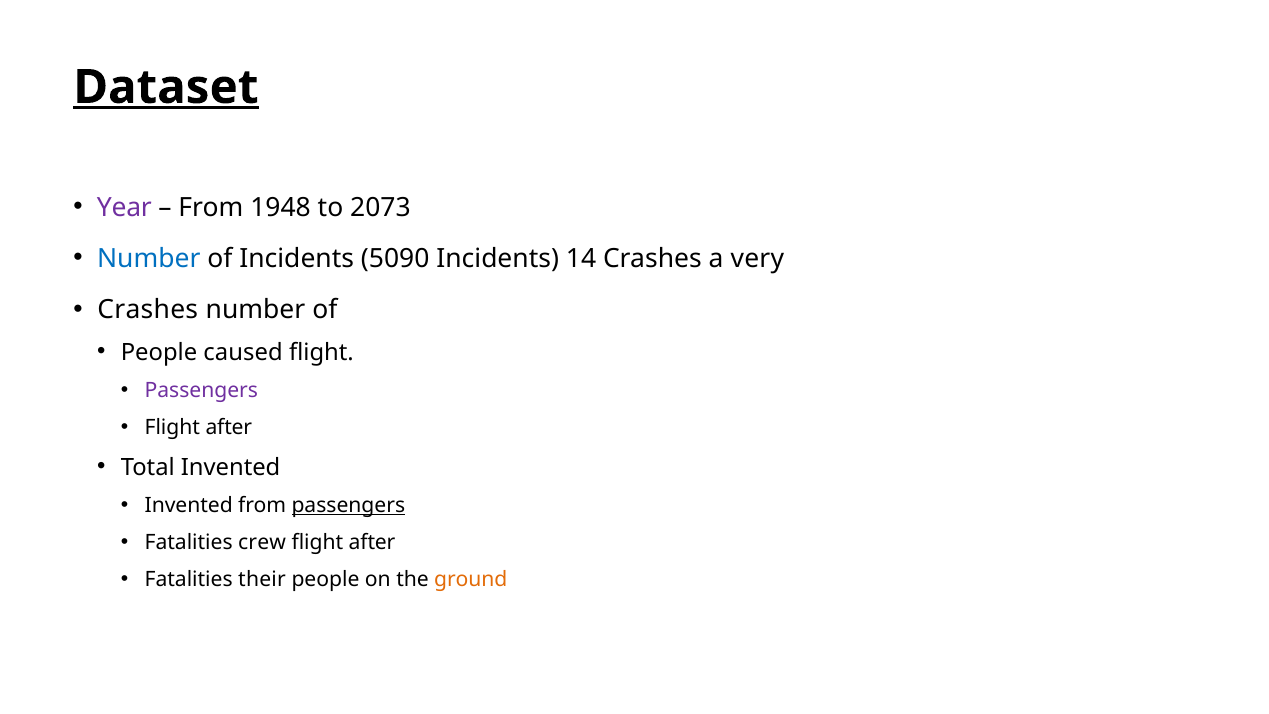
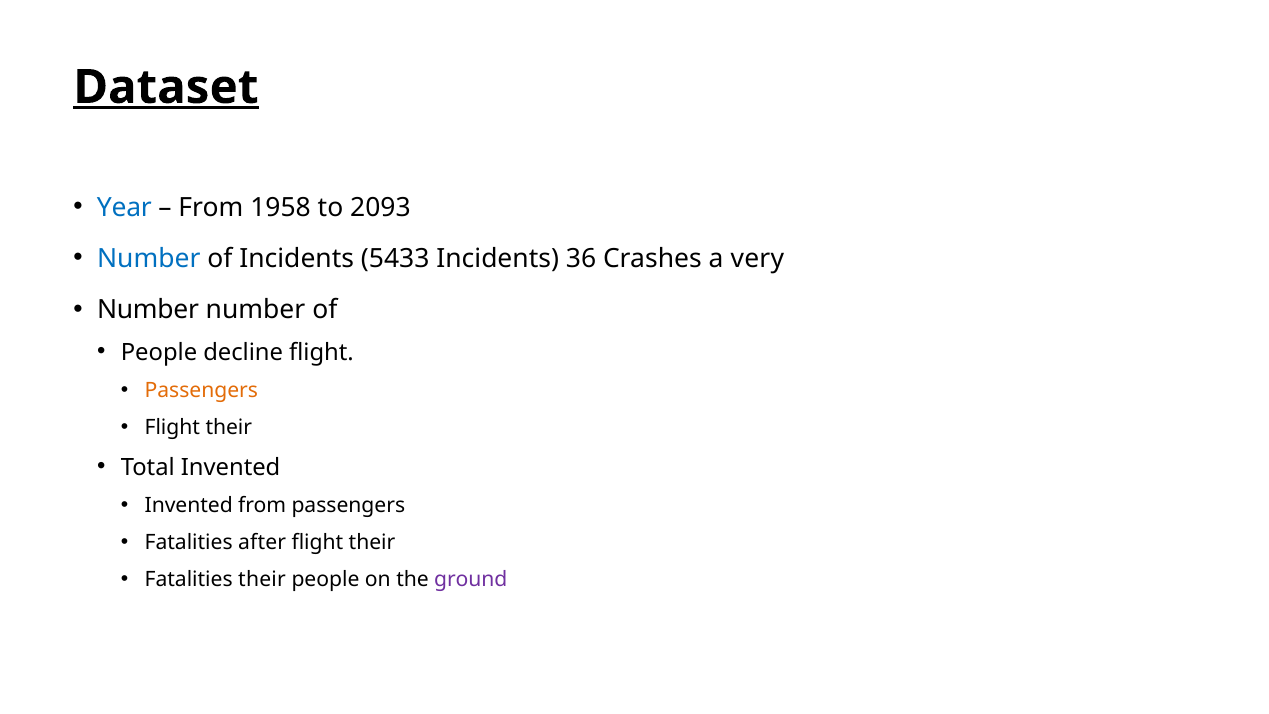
Year colour: purple -> blue
1948: 1948 -> 1958
2073: 2073 -> 2093
5090: 5090 -> 5433
14: 14 -> 36
Crashes at (148, 310): Crashes -> Number
caused: caused -> decline
Passengers at (201, 391) colour: purple -> orange
after at (229, 428): after -> their
passengers at (348, 506) underline: present -> none
crew: crew -> after
after at (372, 543): after -> their
ground colour: orange -> purple
